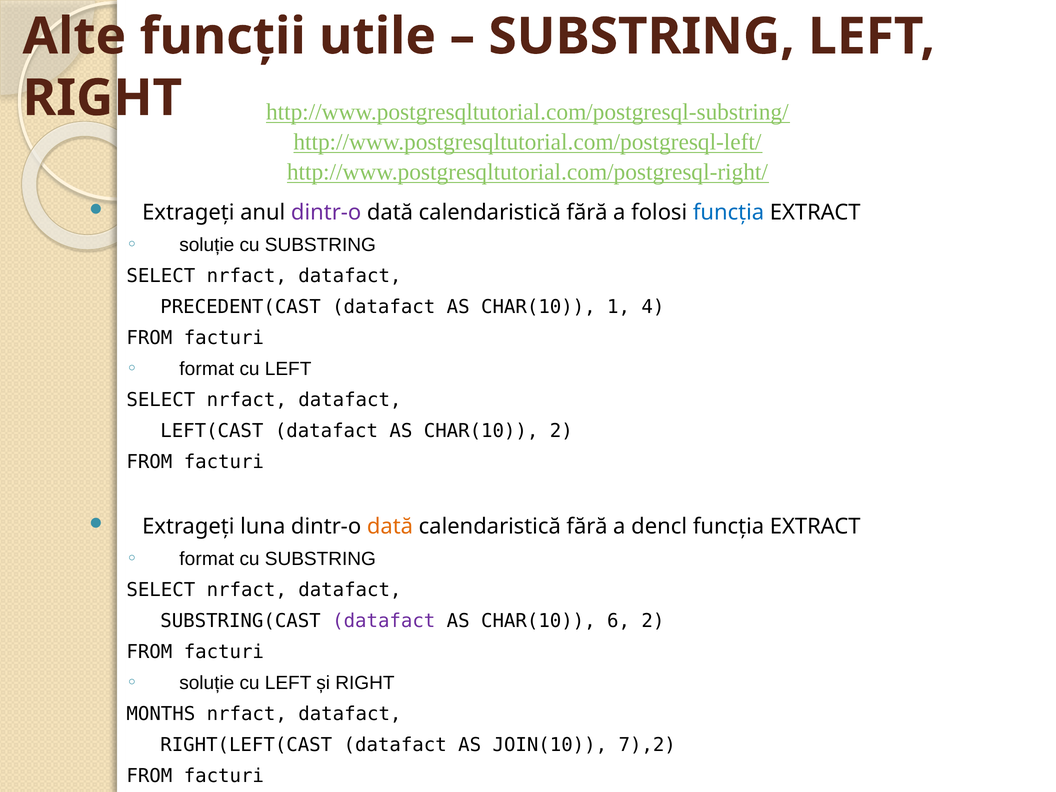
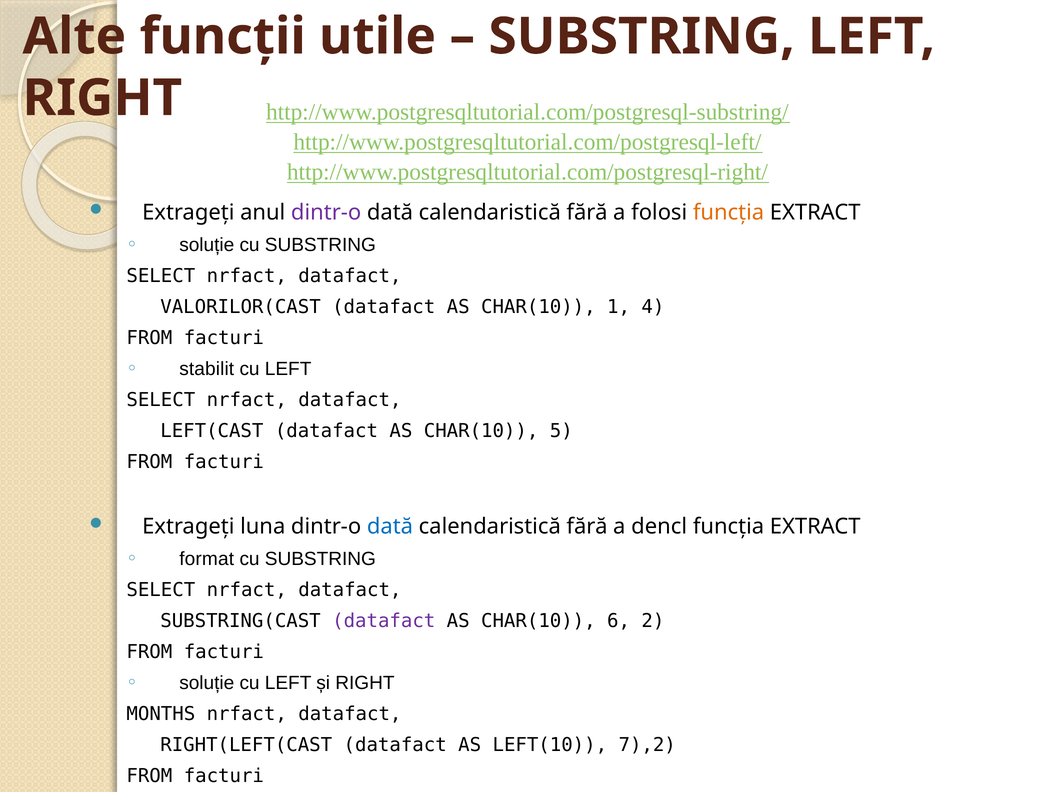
funcția at (729, 212) colour: blue -> orange
PRECEDENT(CAST: PRECEDENT(CAST -> VALORILOR(CAST
format at (207, 369): format -> stabilit
CHAR(10 2: 2 -> 5
dată at (390, 526) colour: orange -> blue
JOIN(10: JOIN(10 -> LEFT(10
